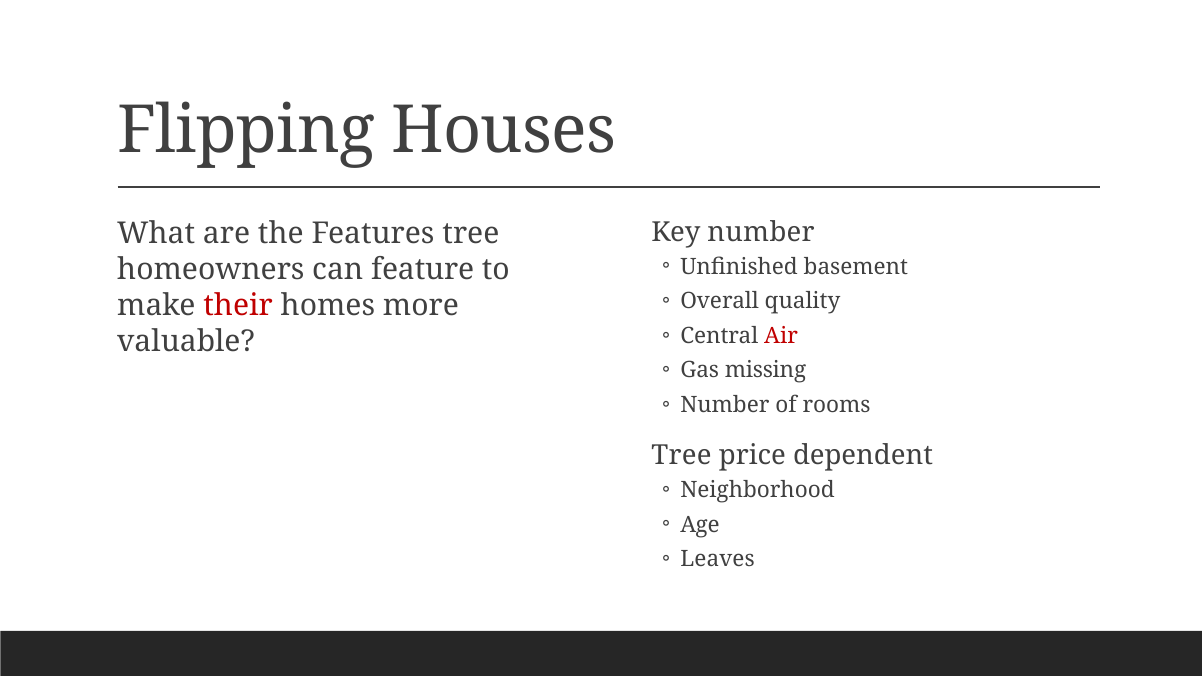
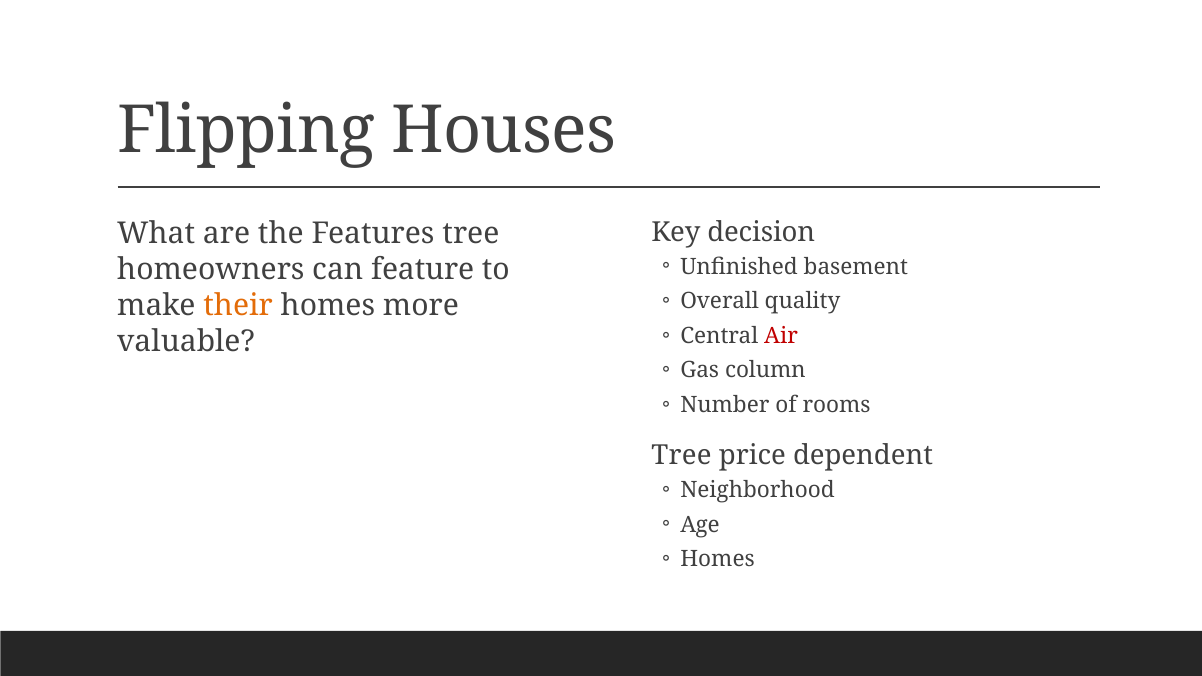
Key number: number -> decision
their colour: red -> orange
missing: missing -> column
Leaves at (718, 559): Leaves -> Homes
